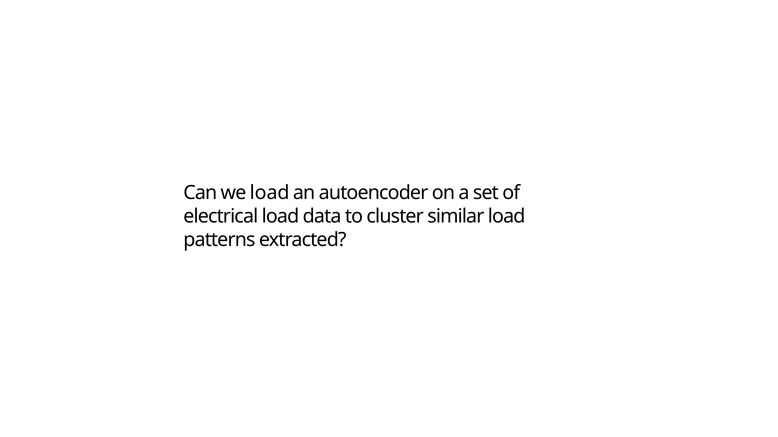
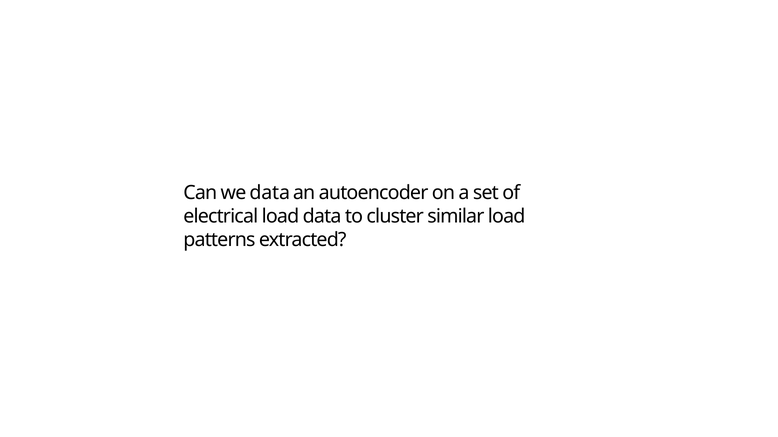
we load: load -> data
